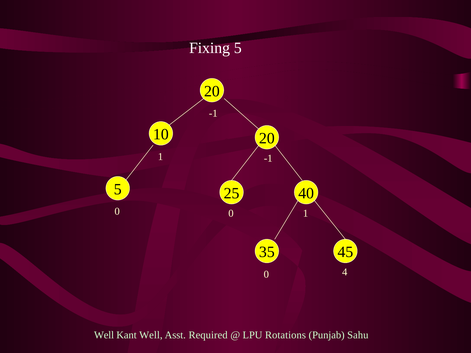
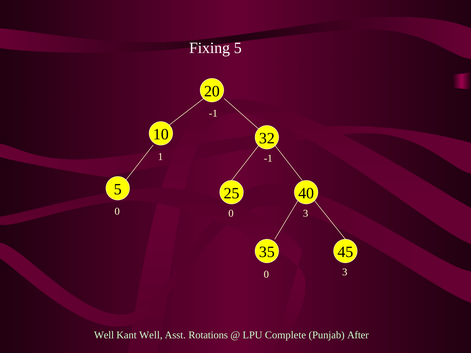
10 20: 20 -> 32
1 at (306, 213): 1 -> 3
4 at (345, 272): 4 -> 3
Required: Required -> Rotations
Rotations: Rotations -> Complete
Sahu: Sahu -> After
